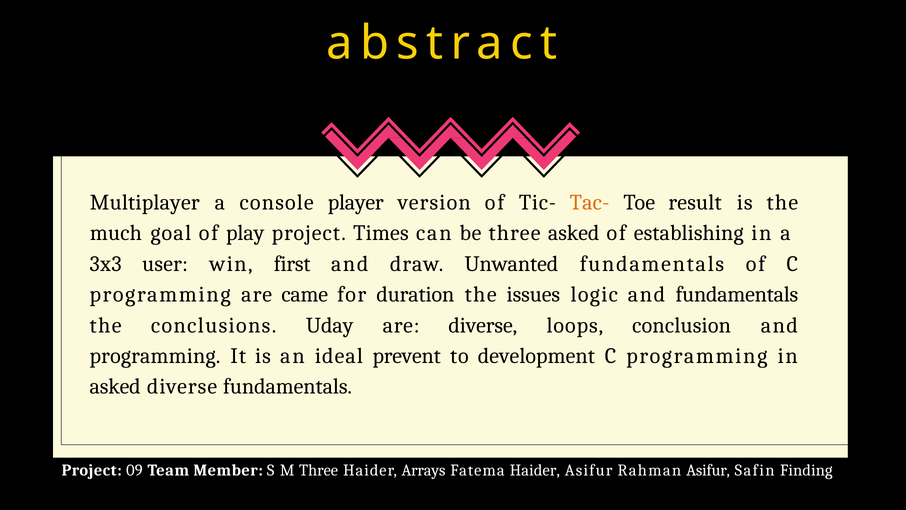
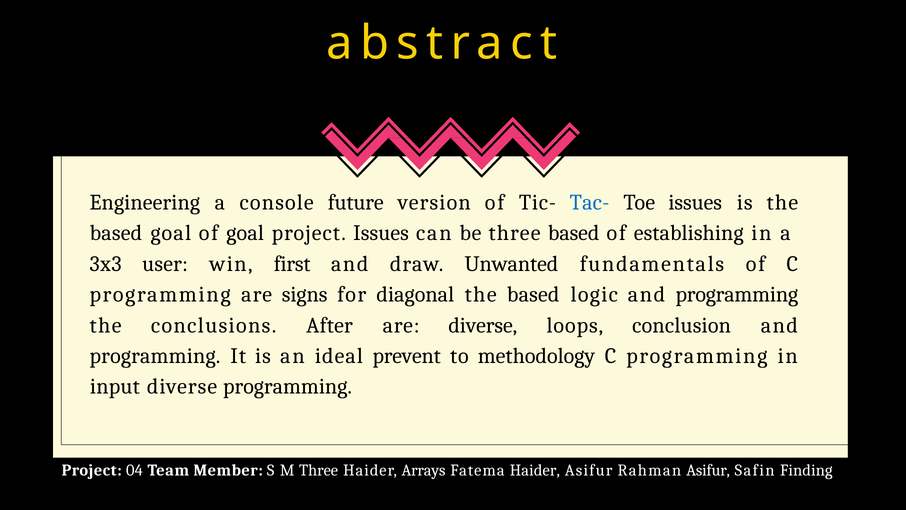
Multiplayer: Multiplayer -> Engineering
player: player -> future
Tac- colour: orange -> blue
Toe result: result -> issues
much at (116, 233): much -> based
of play: play -> goal
project Times: Times -> Issues
three asked: asked -> based
came: came -> signs
duration: duration -> diagonal
issues at (533, 294): issues -> based
logic and fundamentals: fundamentals -> programming
Uday: Uday -> After
development: development -> methodology
asked at (115, 386): asked -> input
diverse fundamentals: fundamentals -> programming
09: 09 -> 04
